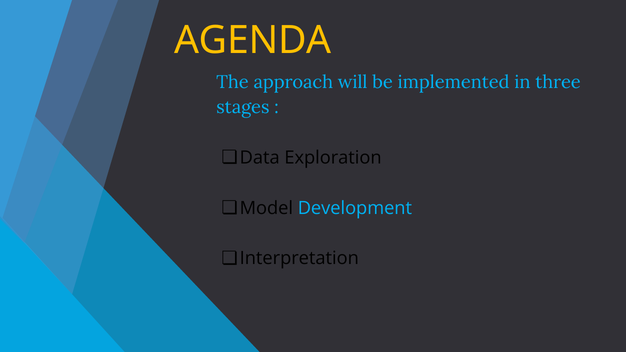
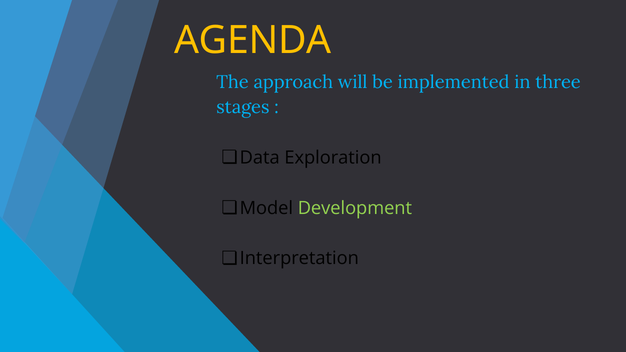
Development colour: light blue -> light green
